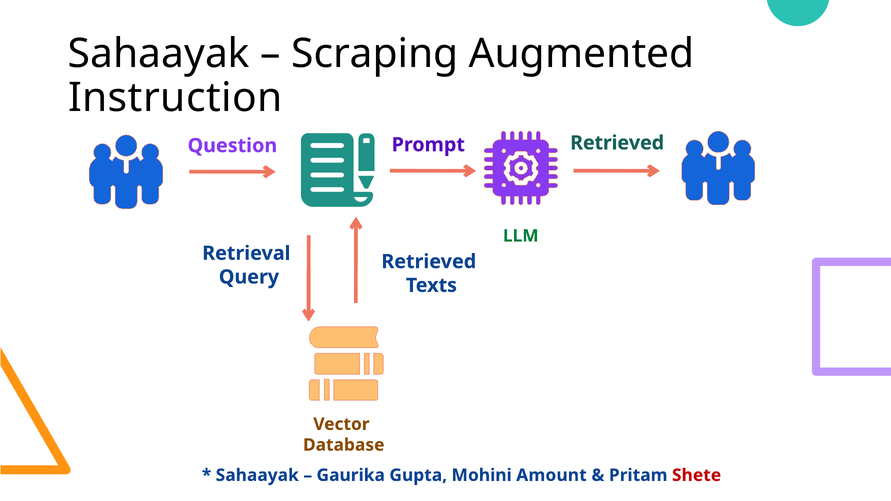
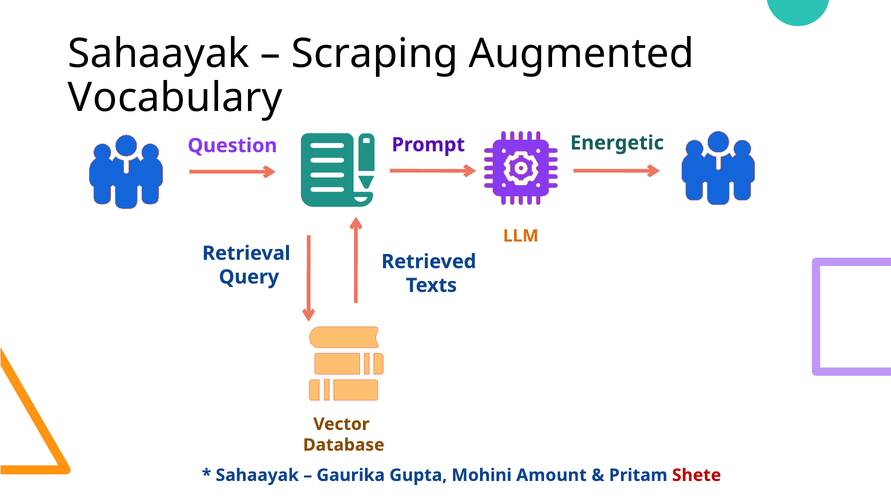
Instruction: Instruction -> Vocabulary
Prompt Retrieved: Retrieved -> Energetic
LLM colour: green -> orange
